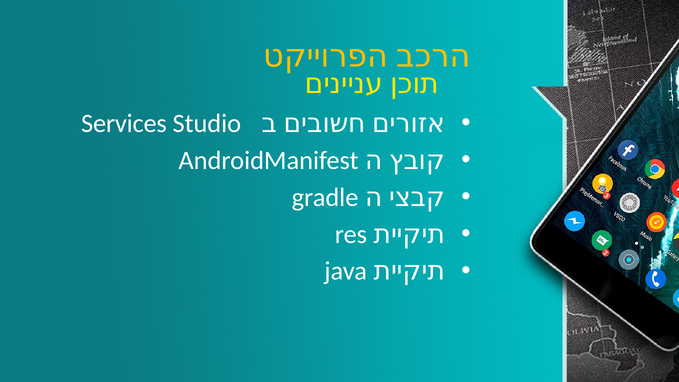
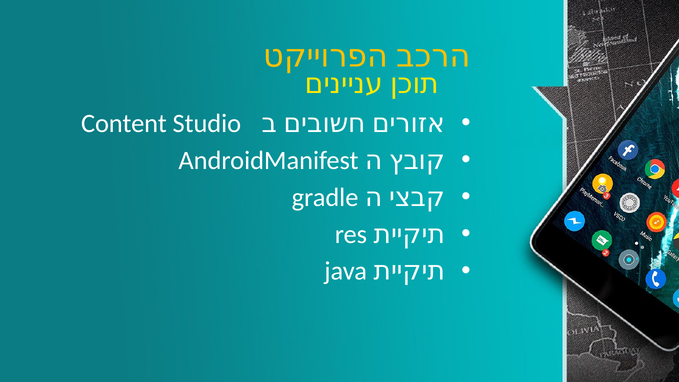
Services: Services -> Content
